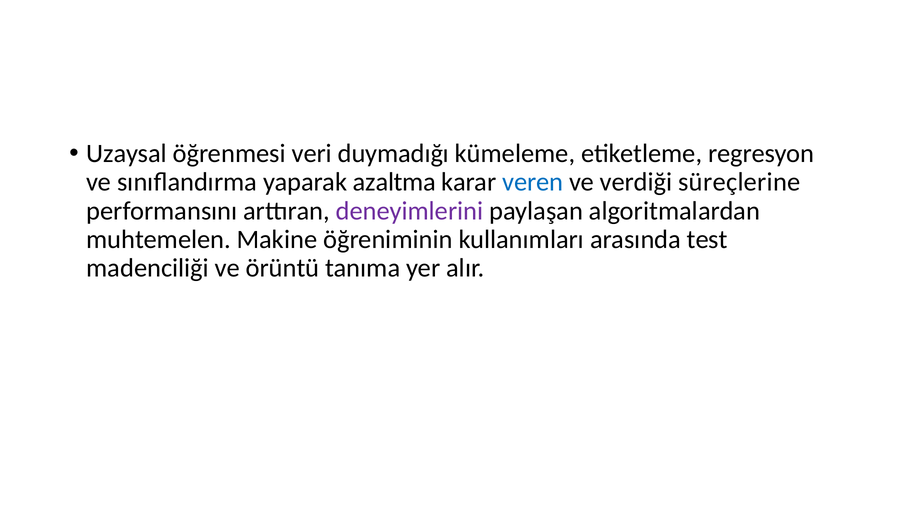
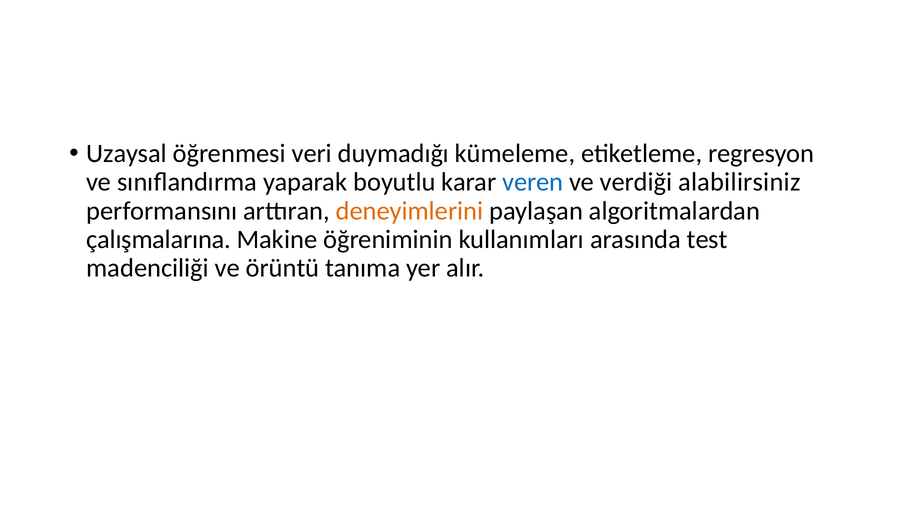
azaltma: azaltma -> boyutlu
süreçlerine: süreçlerine -> alabilirsiniz
deneyimlerini colour: purple -> orange
muhtemelen: muhtemelen -> çalışmalarına
